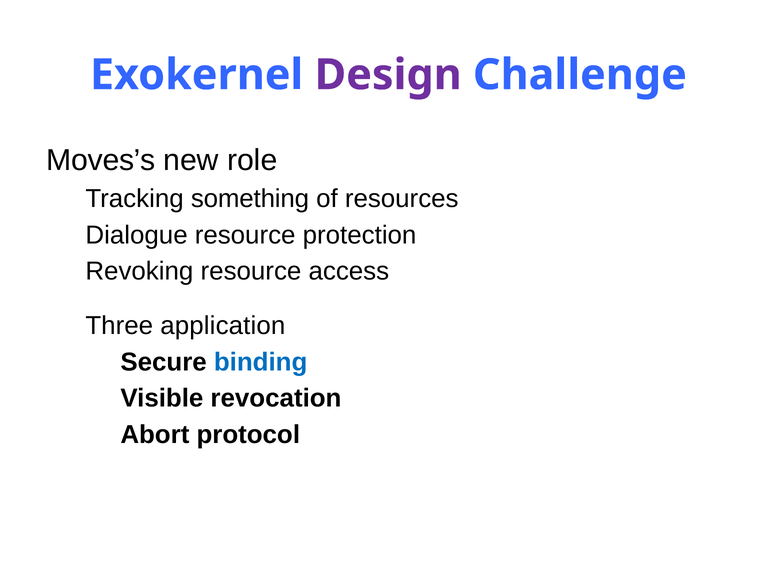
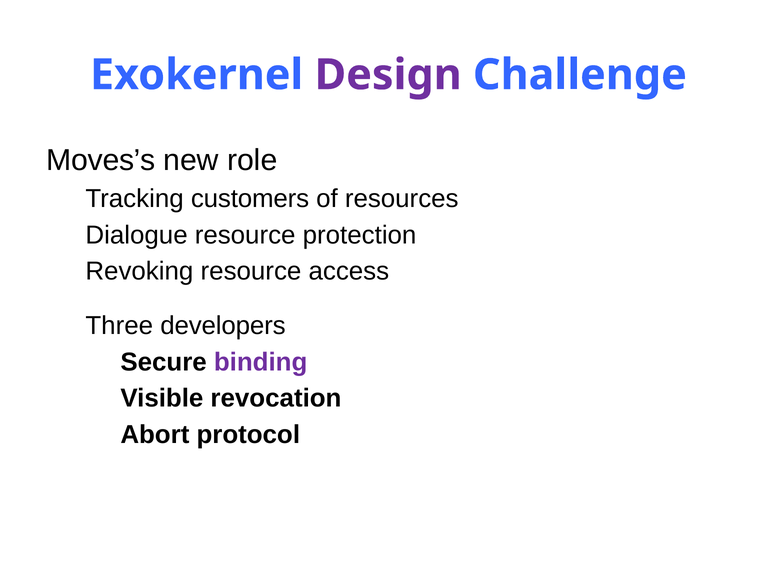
something: something -> customers
application: application -> developers
binding colour: blue -> purple
